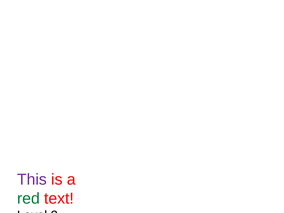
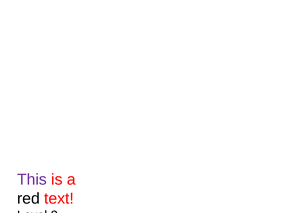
red colour: green -> black
